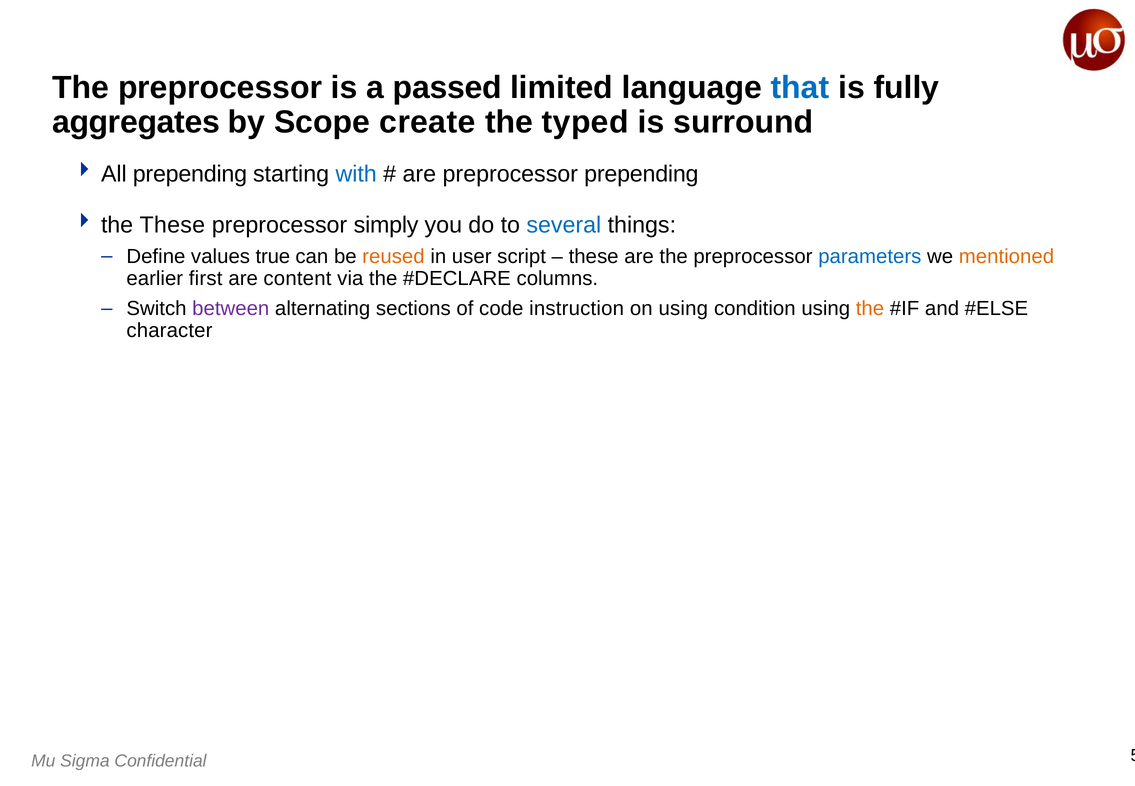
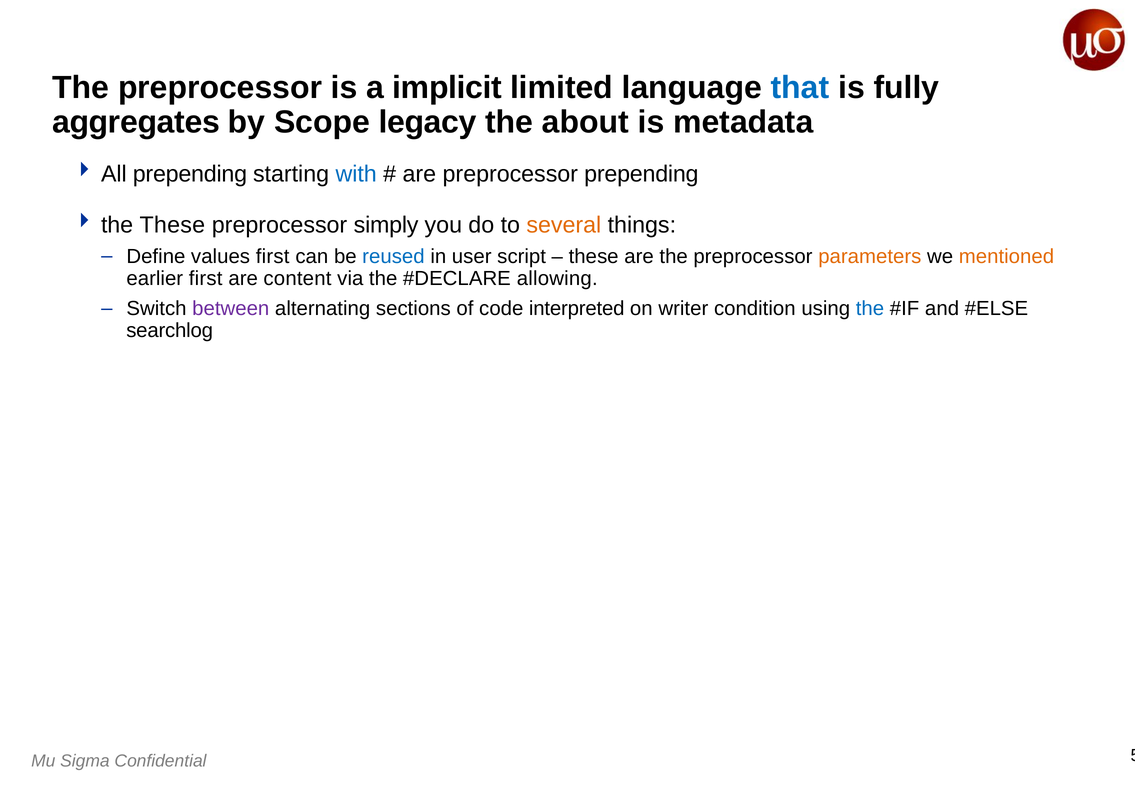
passed: passed -> implicit
create: create -> legacy
typed: typed -> about
surround: surround -> metadata
several colour: blue -> orange
values true: true -> first
reused colour: orange -> blue
parameters colour: blue -> orange
columns: columns -> allowing
instruction: instruction -> interpreted
on using: using -> writer
the at (870, 309) colour: orange -> blue
character: character -> searchlog
